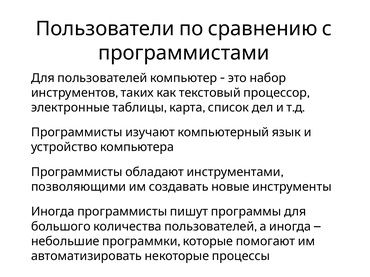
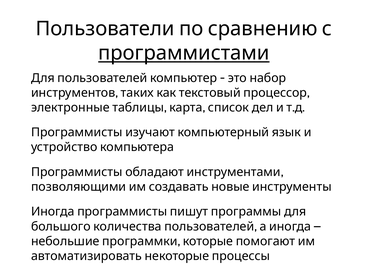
программистами underline: none -> present
